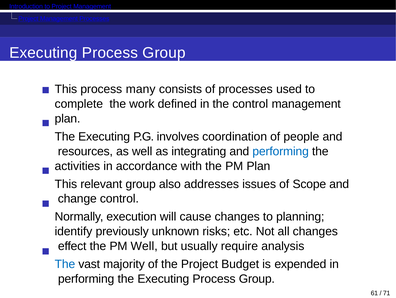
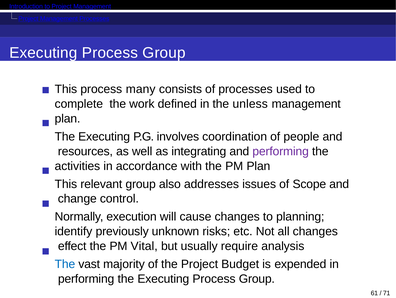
the control: control -> unless
performing at (281, 151) colour: blue -> purple
PM Well: Well -> Vital
